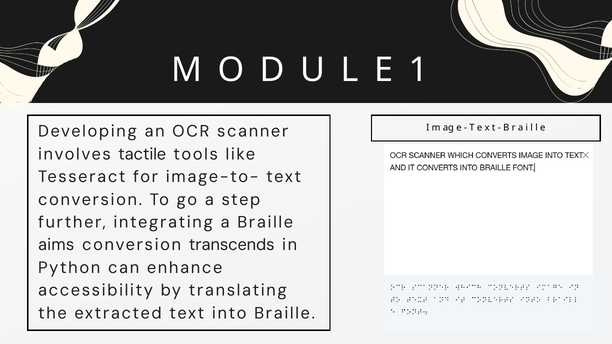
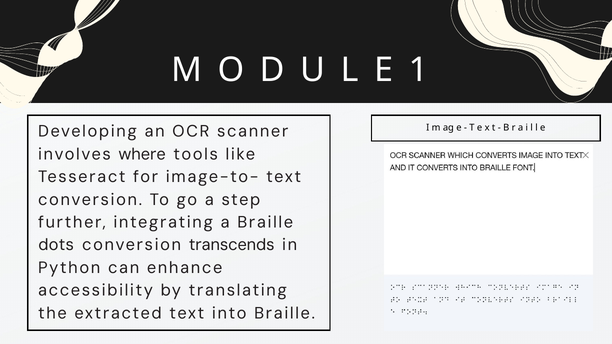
tactile: tactile -> where
aims: aims -> dots
